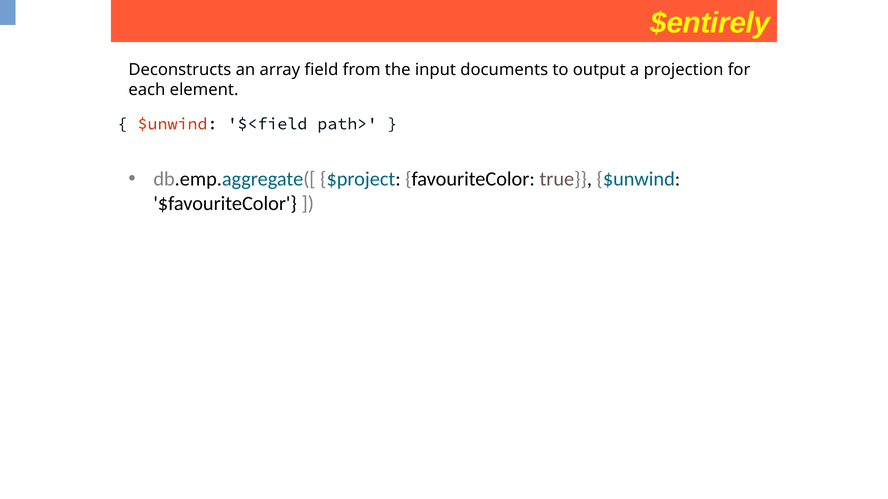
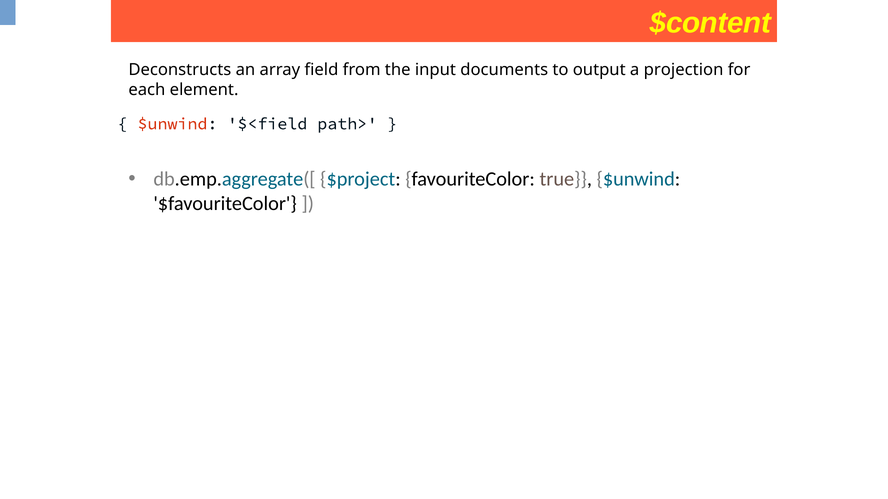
$entirely: $entirely -> $content
